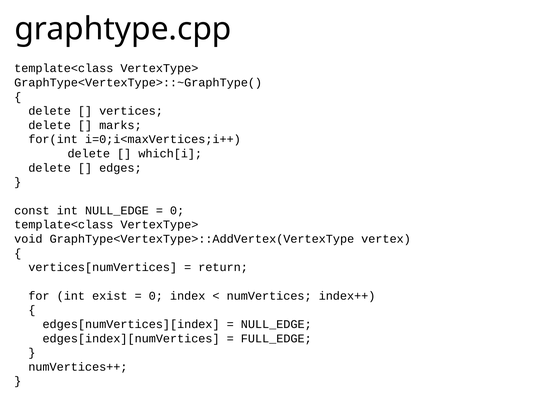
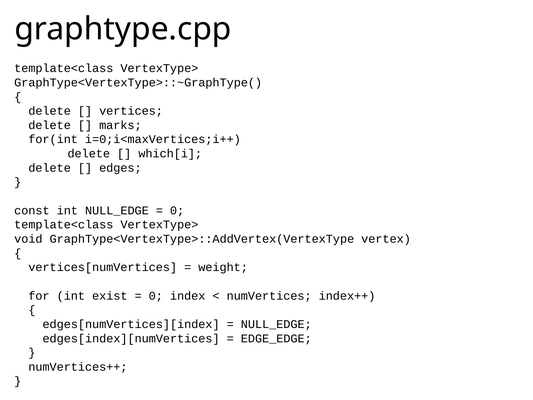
return: return -> weight
FULL_EDGE: FULL_EDGE -> EDGE_EDGE
